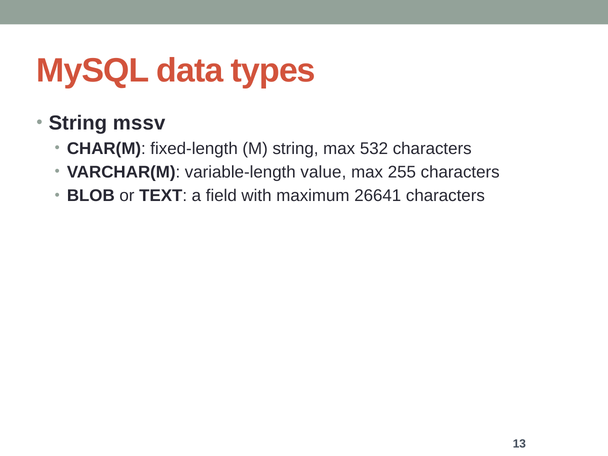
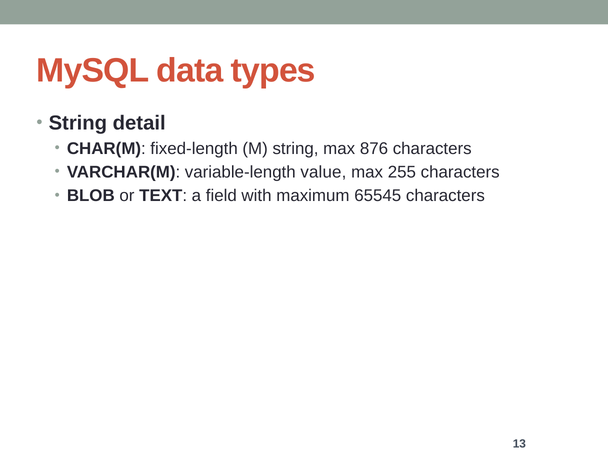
mssv: mssv -> detail
532: 532 -> 876
26641: 26641 -> 65545
